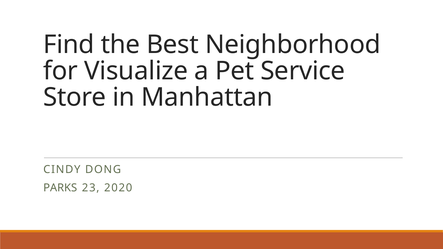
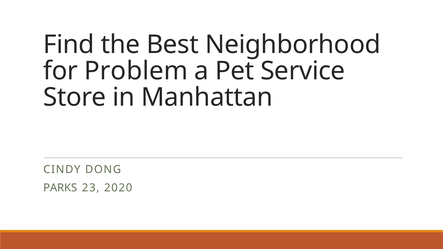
Visualize: Visualize -> Problem
